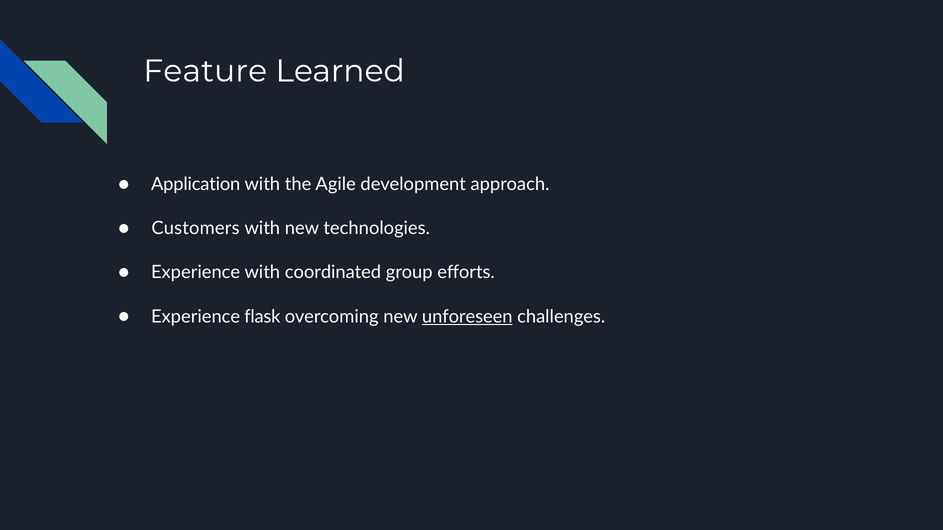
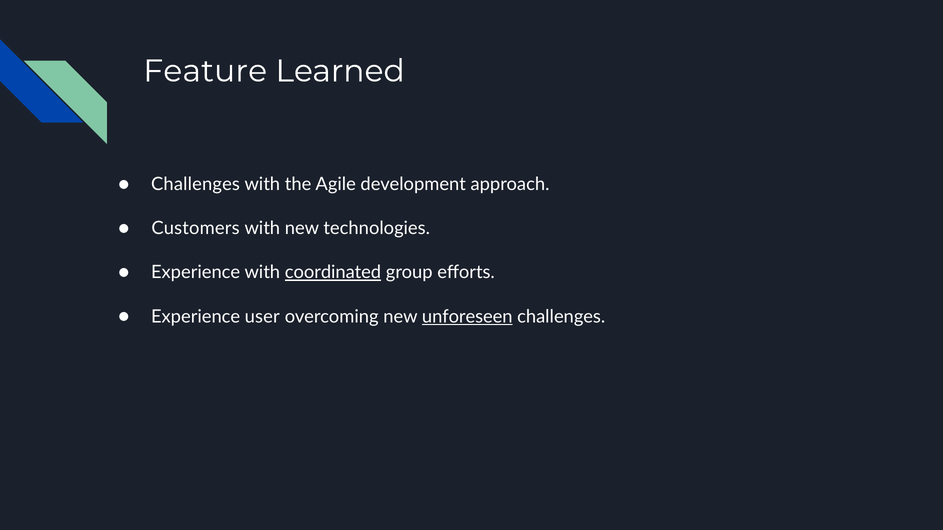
Application at (196, 184): Application -> Challenges
coordinated underline: none -> present
flask: flask -> user
